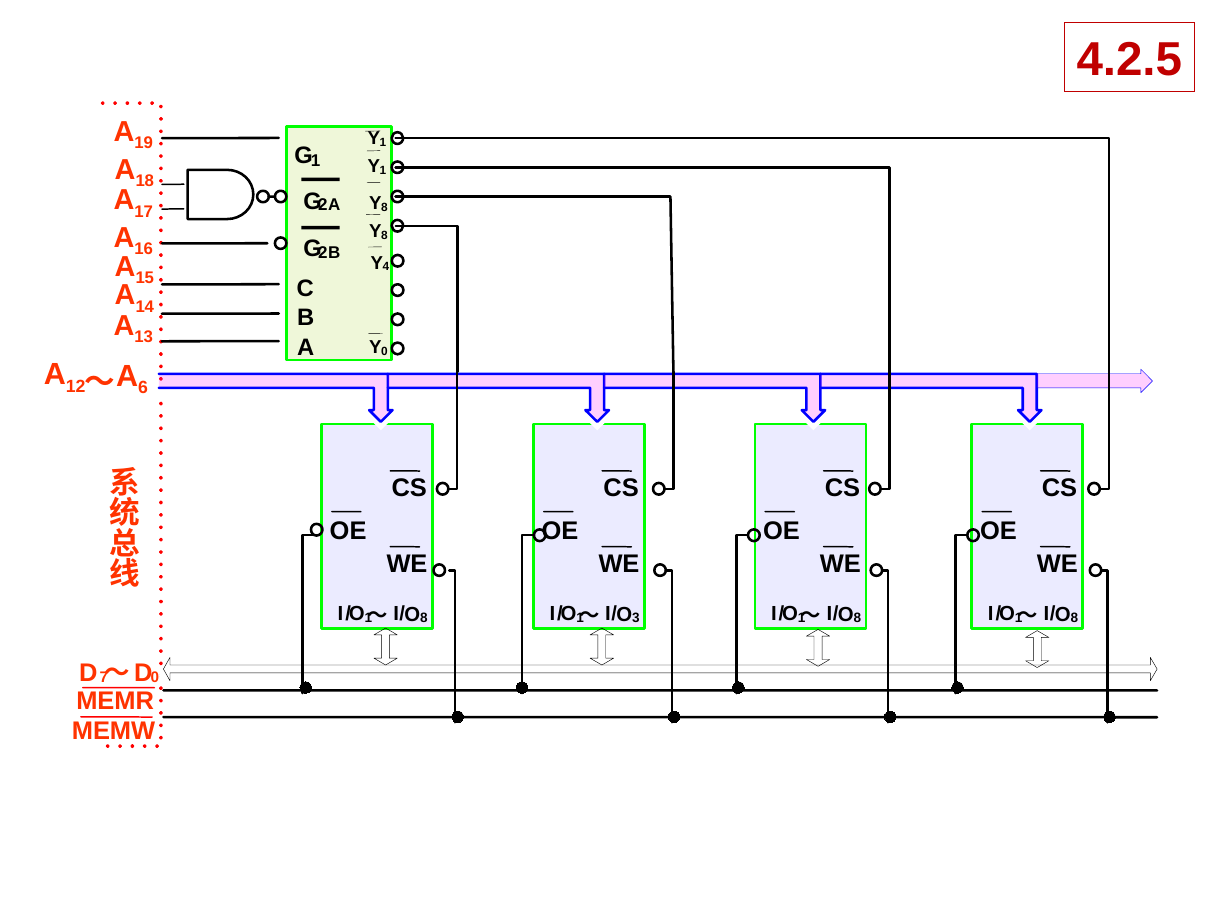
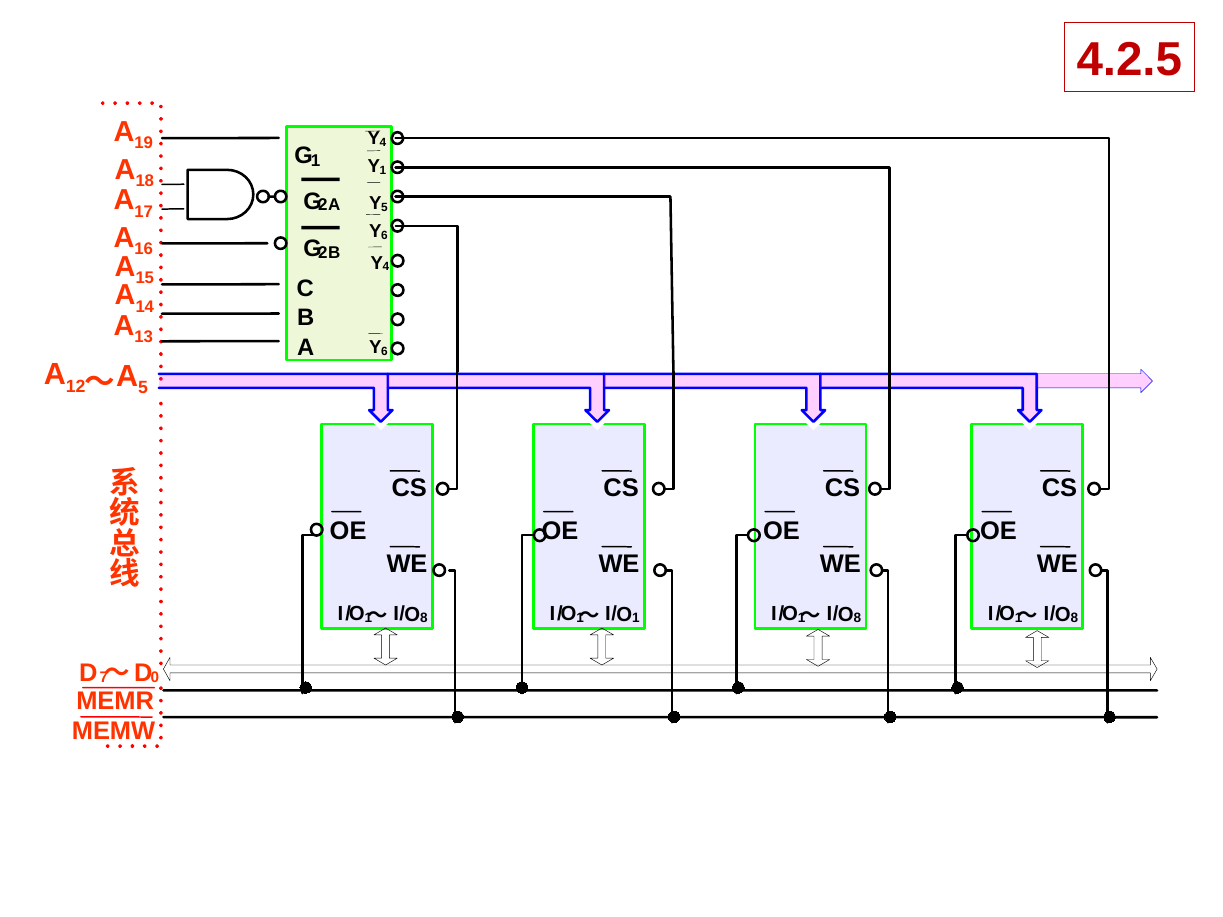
1 at (383, 143): 1 -> 4
8 at (384, 208): 8 -> 5
8 at (384, 236): 8 -> 6
0 at (384, 352): 0 -> 6
A 6: 6 -> 5
3 at (636, 619): 3 -> 1
